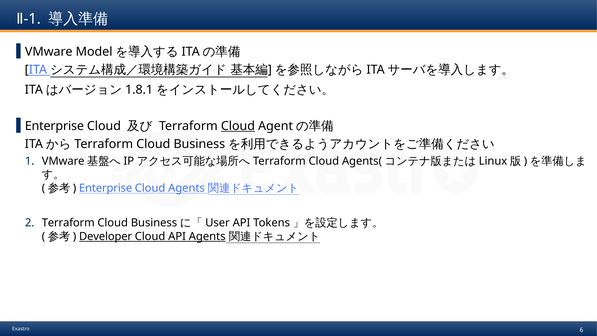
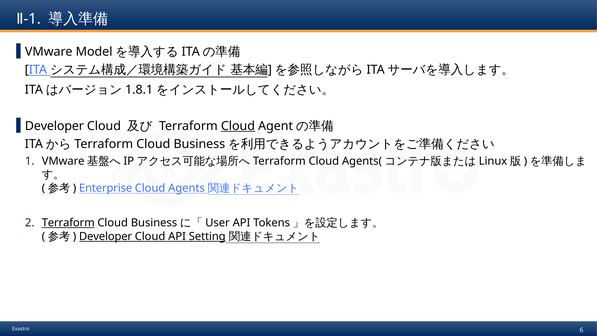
Enterprise at (54, 126): Enterprise -> Developer
Terraform at (68, 223) underline: none -> present
API Agents: Agents -> Setting
